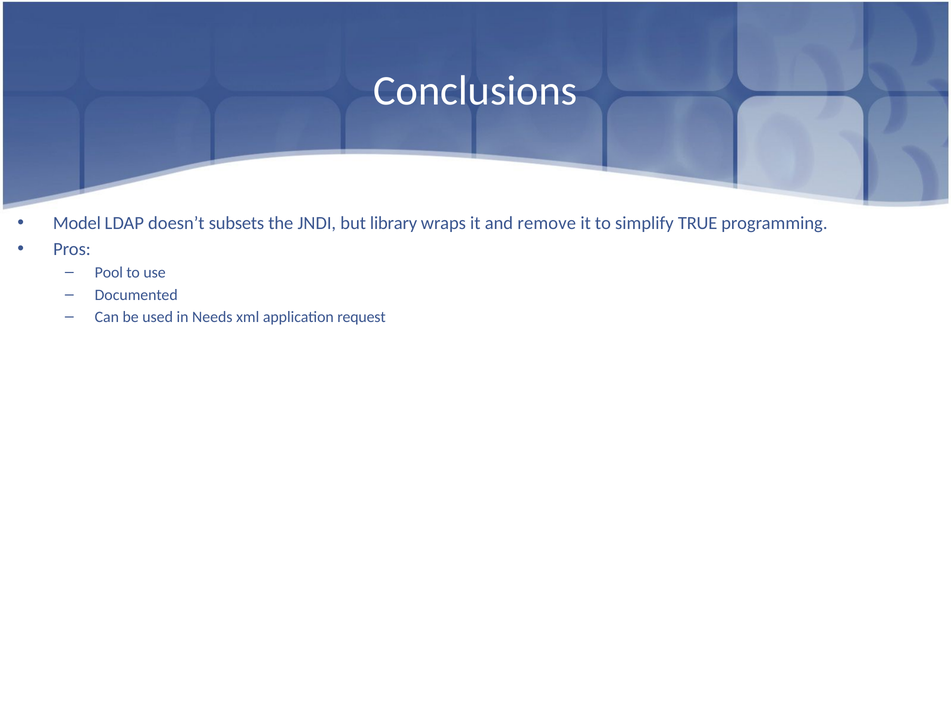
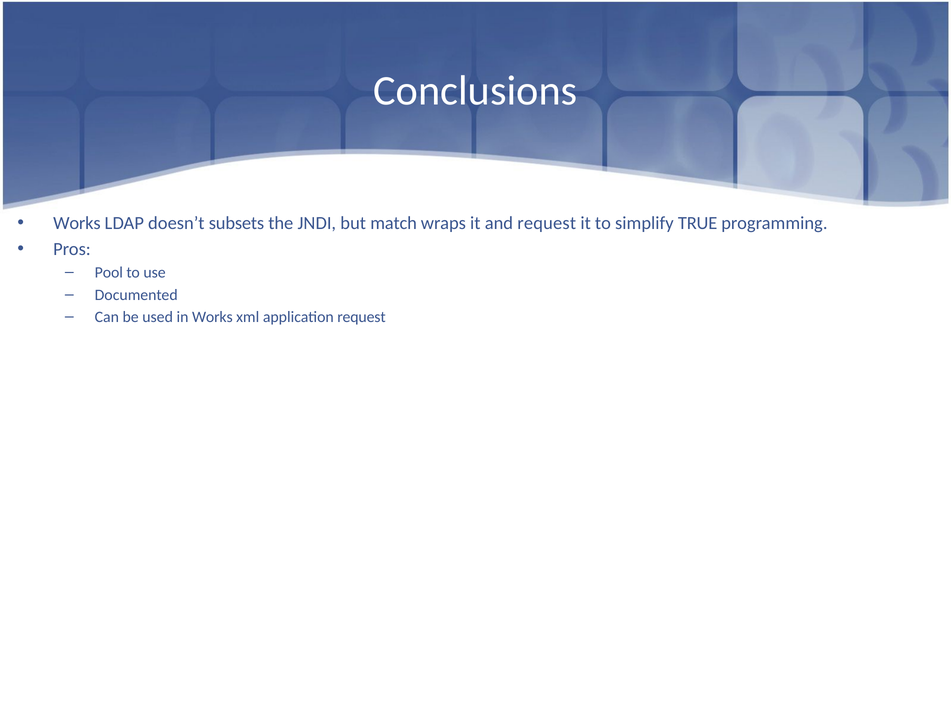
Model at (77, 223): Model -> Works
library: library -> match
and remove: remove -> request
in Needs: Needs -> Works
